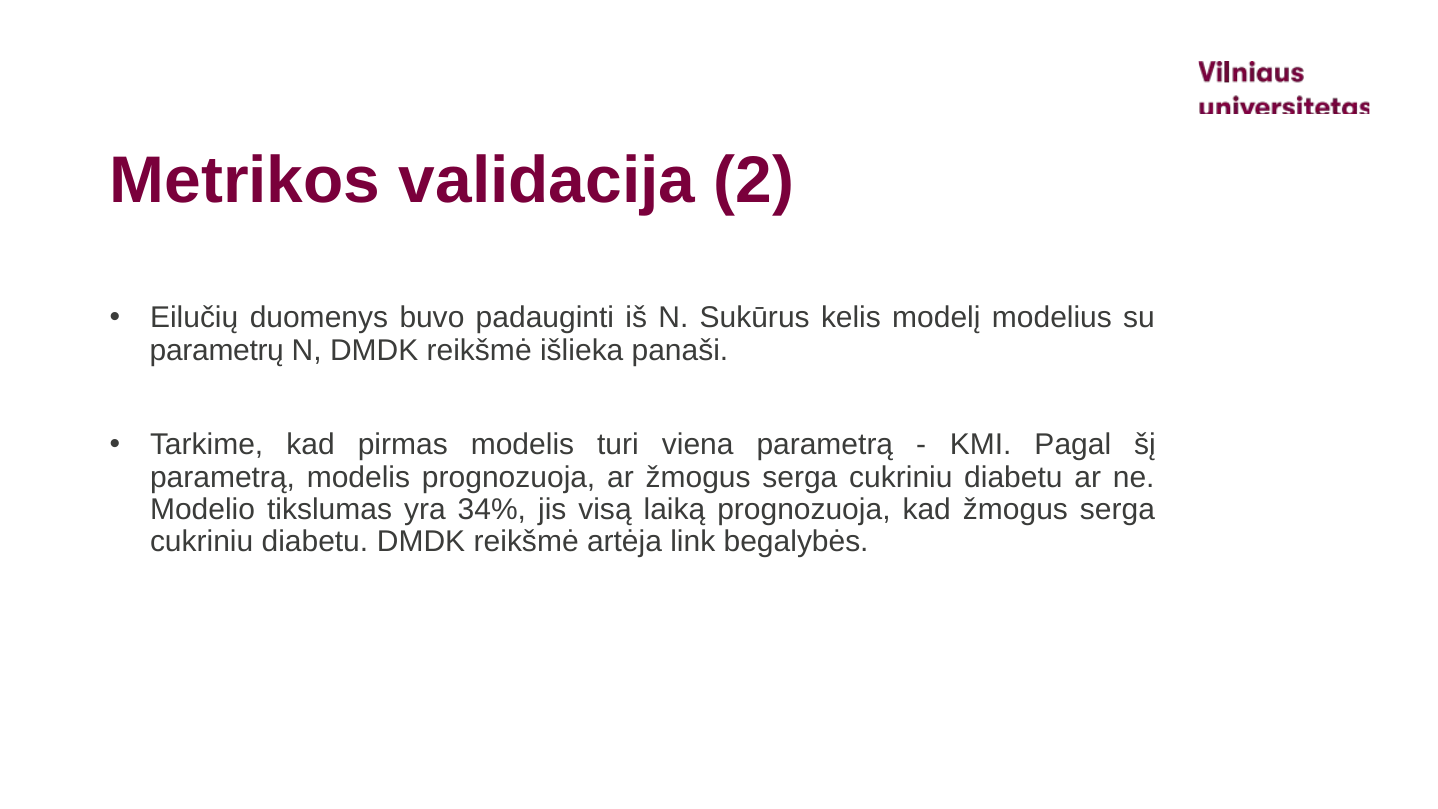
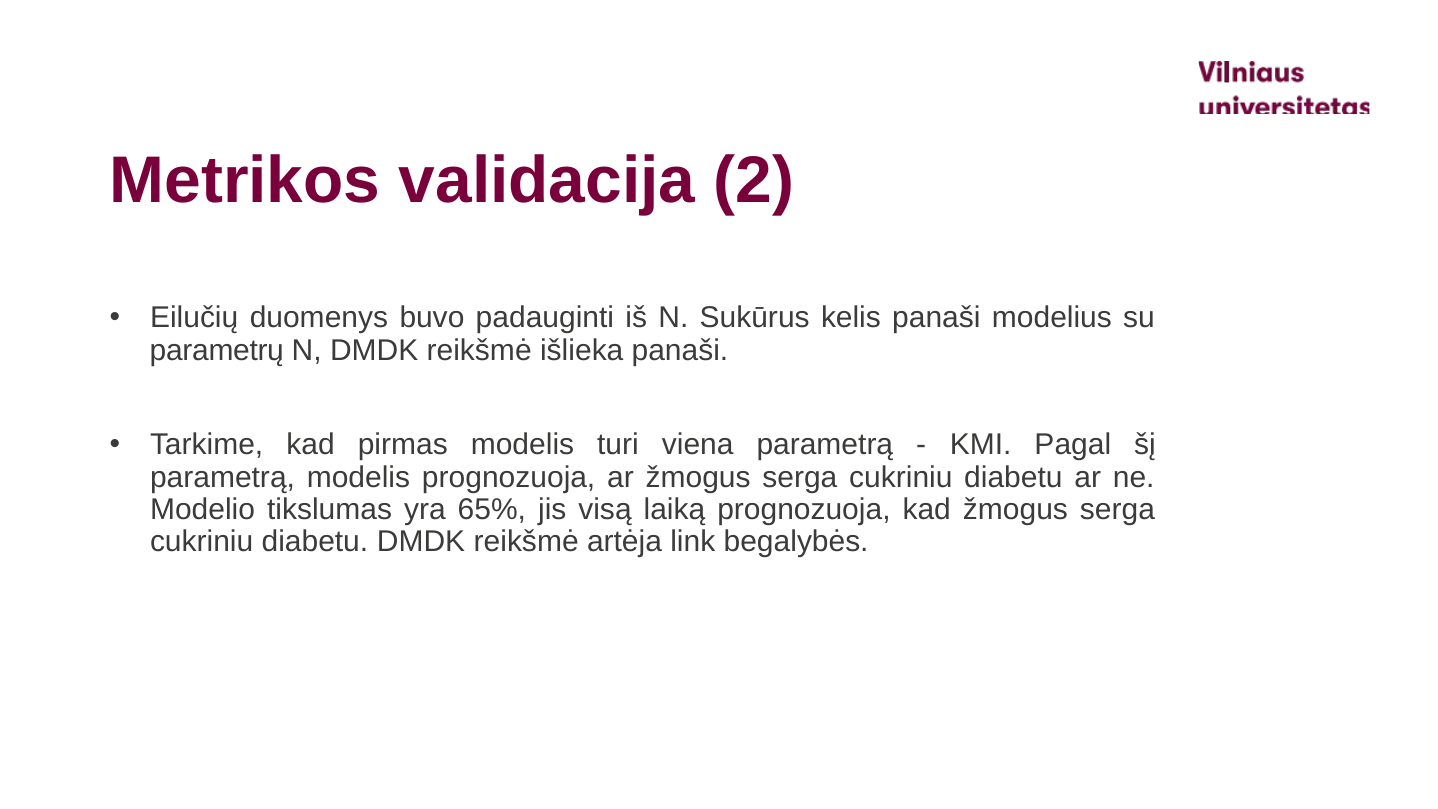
kelis modelį: modelį -> panaši
34%: 34% -> 65%
